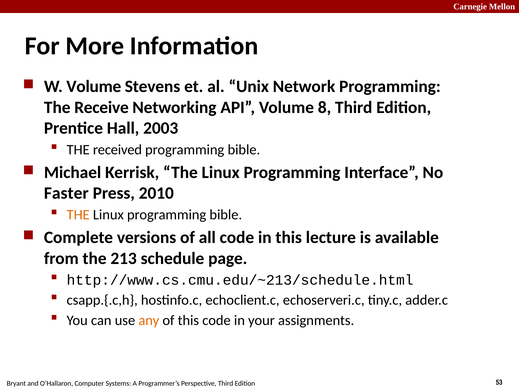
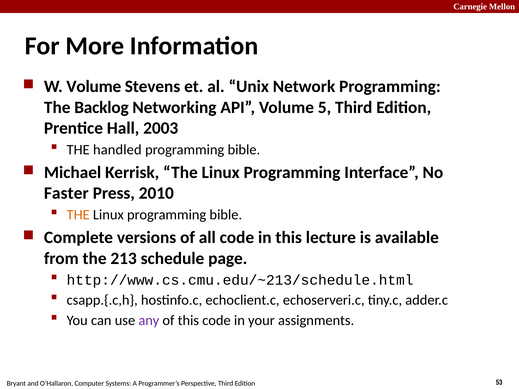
Receive: Receive -> Backlog
8: 8 -> 5
received: received -> handled
any colour: orange -> purple
